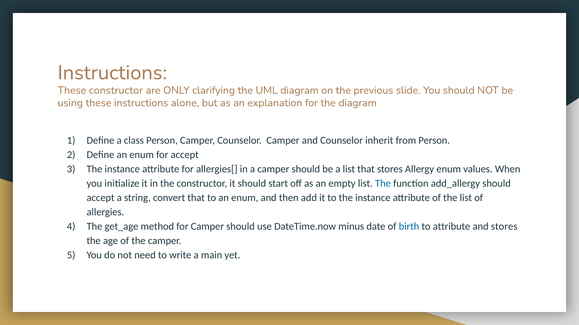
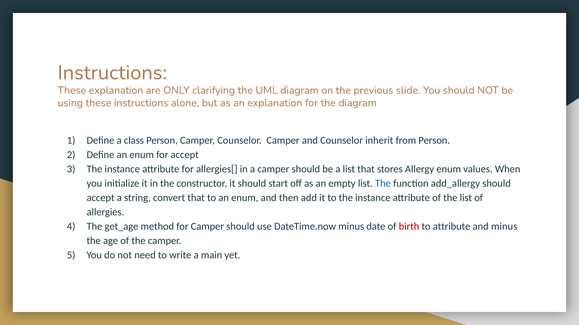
These constructor: constructor -> explanation
birth colour: blue -> red
and stores: stores -> minus
